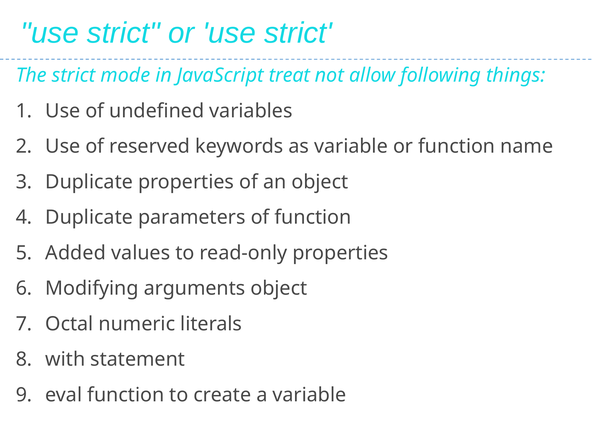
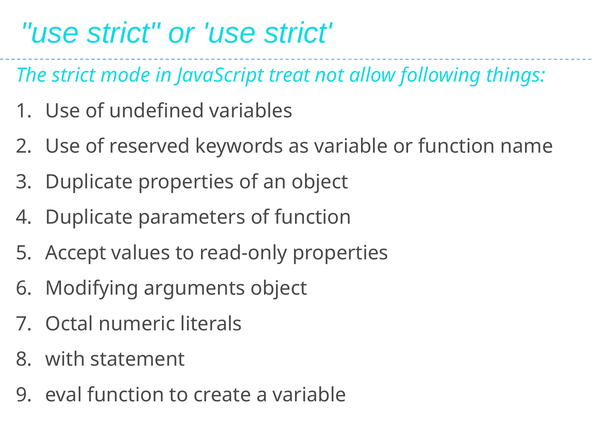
Added: Added -> Accept
